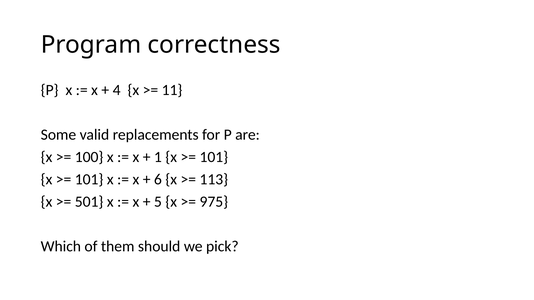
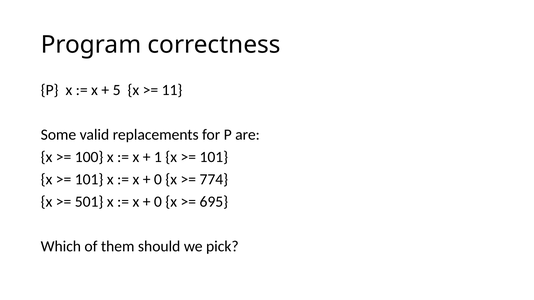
4: 4 -> 5
6 at (158, 180): 6 -> 0
113: 113 -> 774
5 at (158, 202): 5 -> 0
975: 975 -> 695
